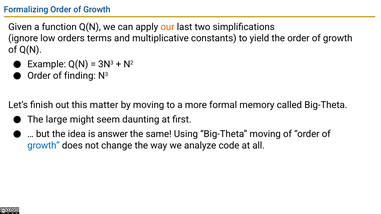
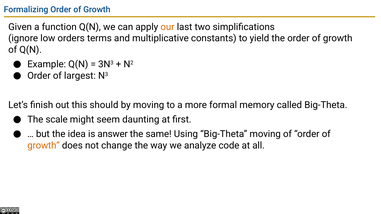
finding: finding -> largest
matter: matter -> should
large: large -> scale
growth at (43, 146) colour: blue -> orange
